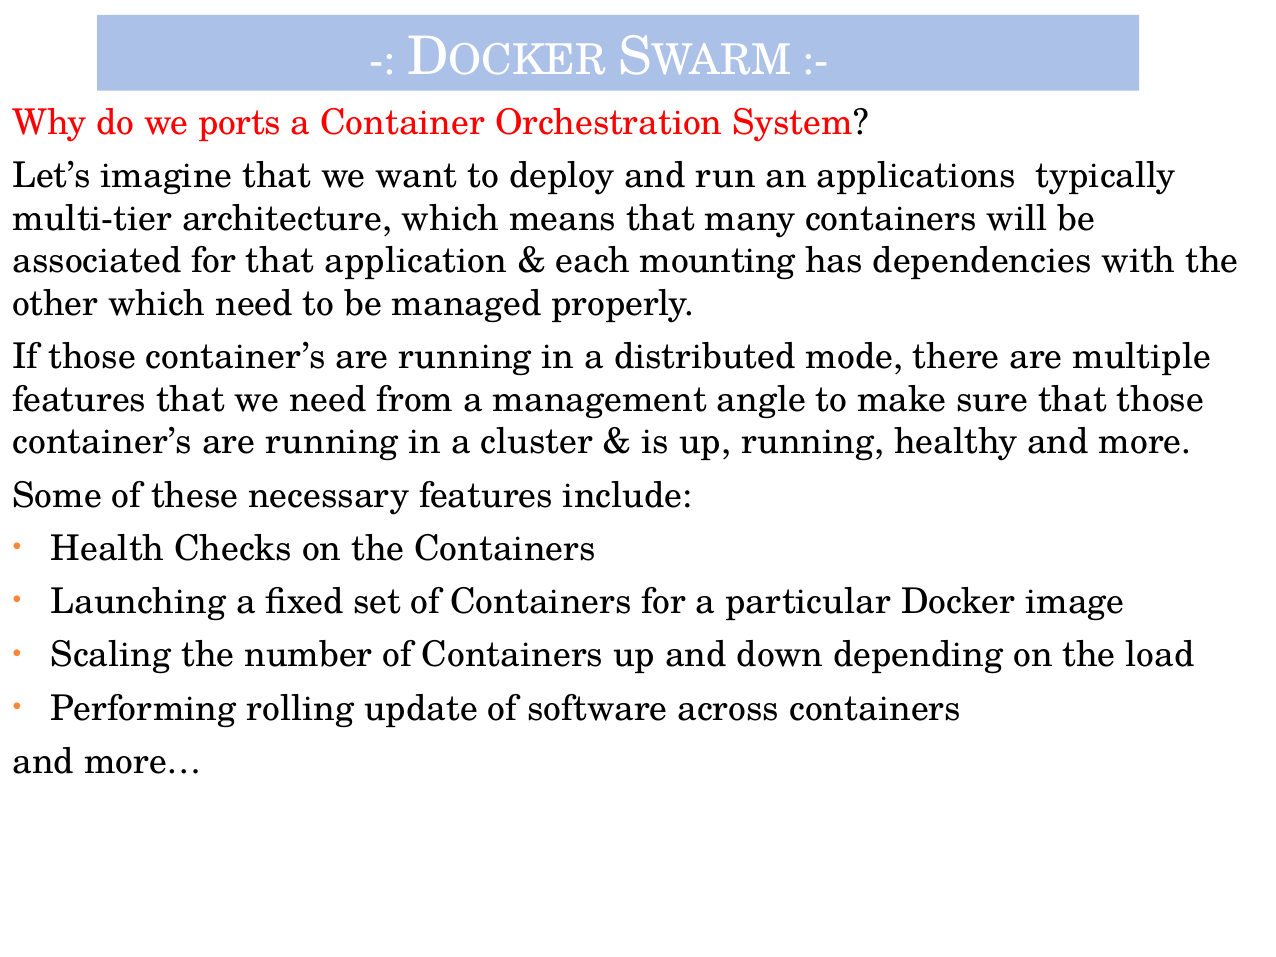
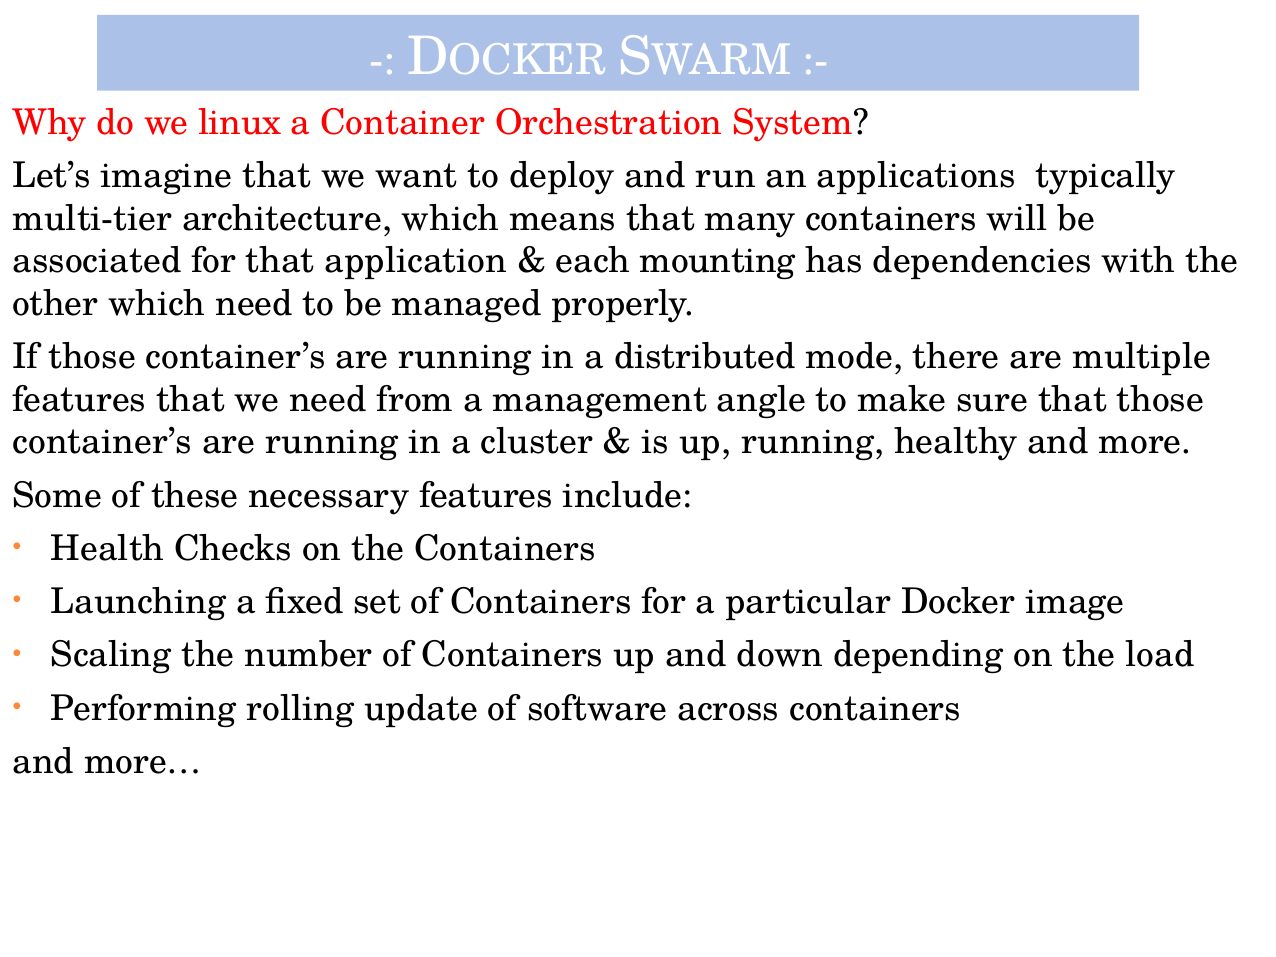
ports: ports -> linux
